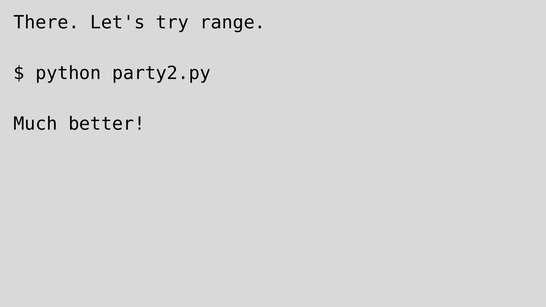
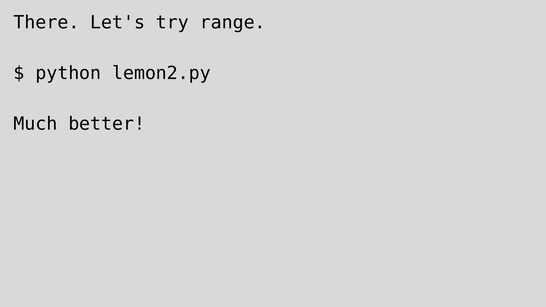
party2.py: party2.py -> lemon2.py
